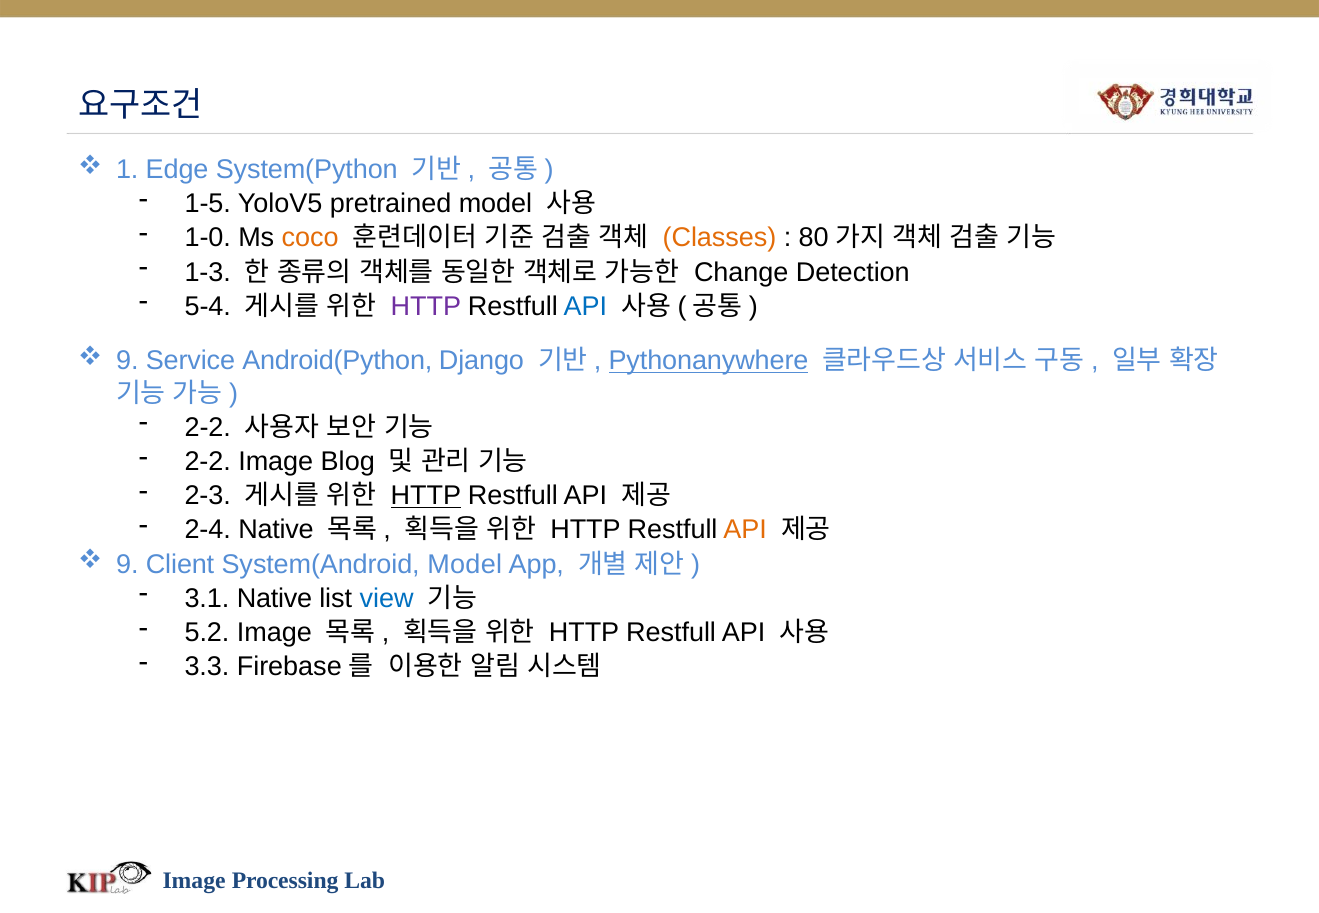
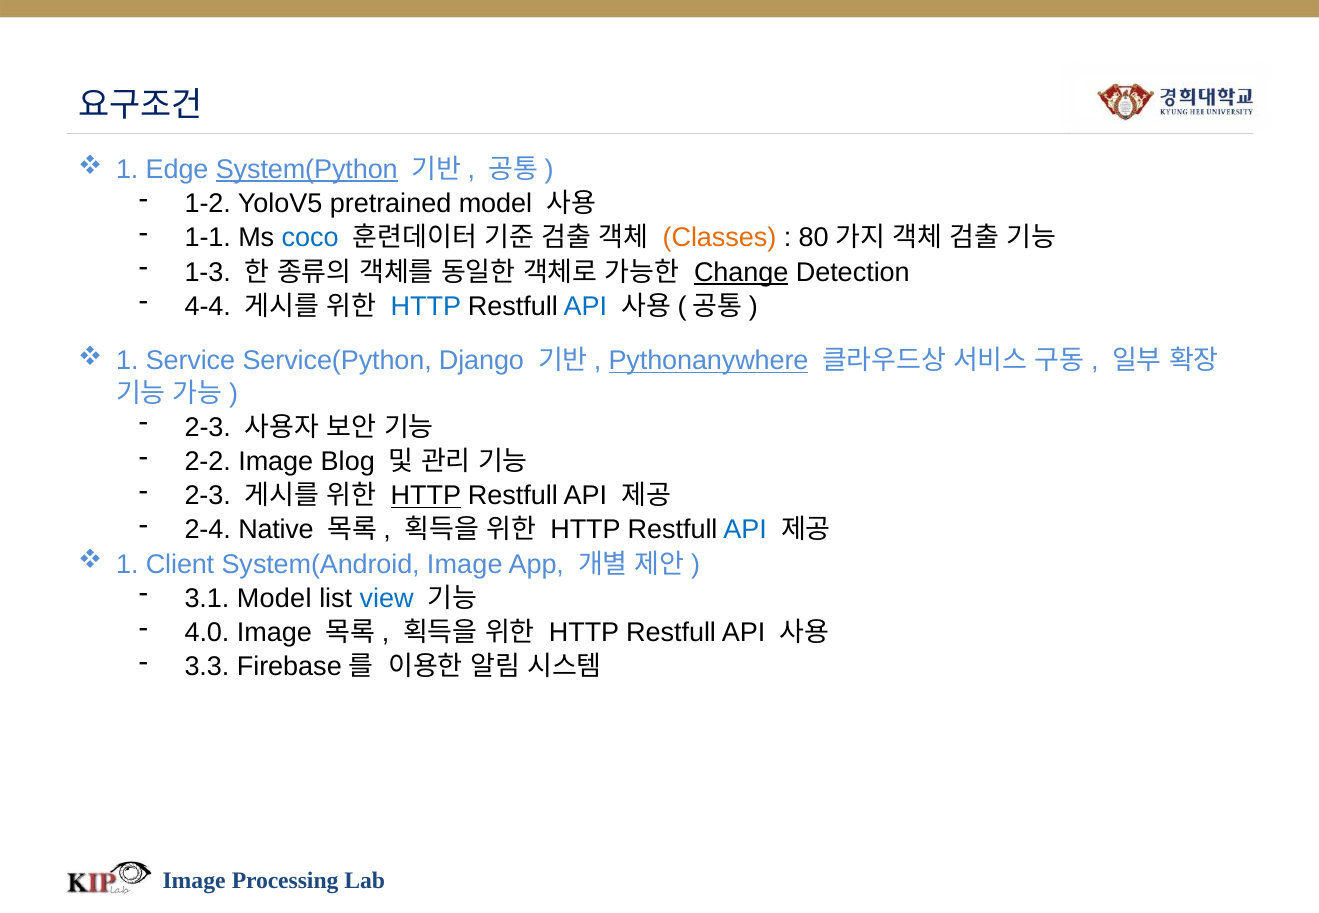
System(Python underline: none -> present
1-5: 1-5 -> 1-2
1-0: 1-0 -> 1-1
coco colour: orange -> blue
Change underline: none -> present
5-4: 5-4 -> 4-4
HTTP at (426, 306) colour: purple -> blue
9 at (127, 361): 9 -> 1
Android(Python: Android(Python -> Service(Python
2-2 at (208, 427): 2-2 -> 2-3
API at (745, 530) colour: orange -> blue
9 at (127, 564): 9 -> 1
System(Android Model: Model -> Image
3.1 Native: Native -> Model
5.2: 5.2 -> 4.0
